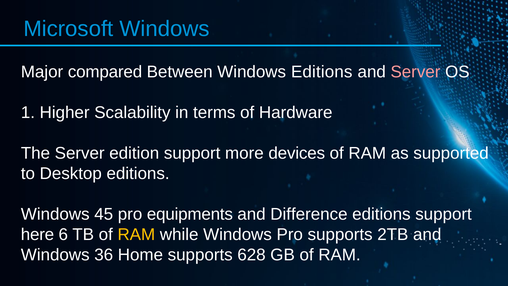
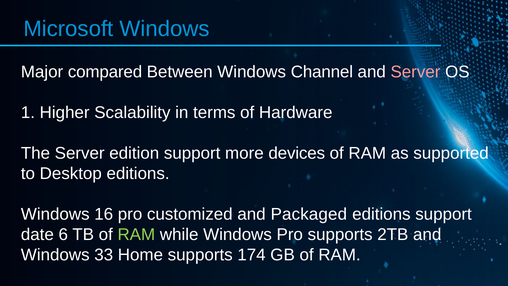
Windows Editions: Editions -> Channel
45: 45 -> 16
equipments: equipments -> customized
Difference: Difference -> Packaged
here: here -> date
RAM at (136, 234) colour: yellow -> light green
36: 36 -> 33
628: 628 -> 174
